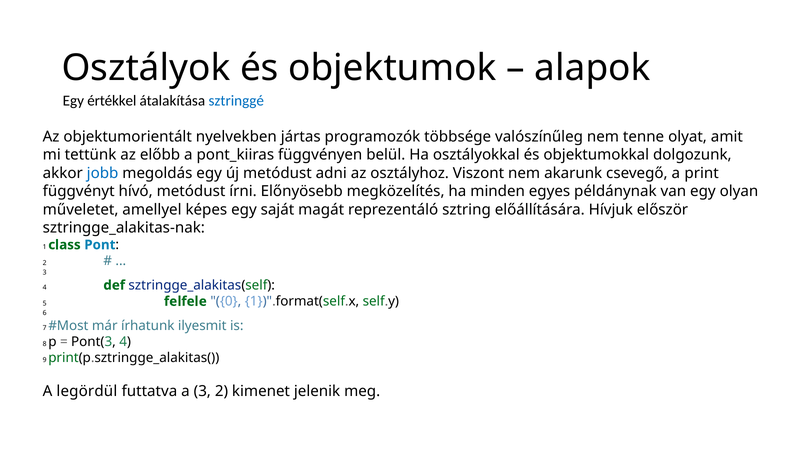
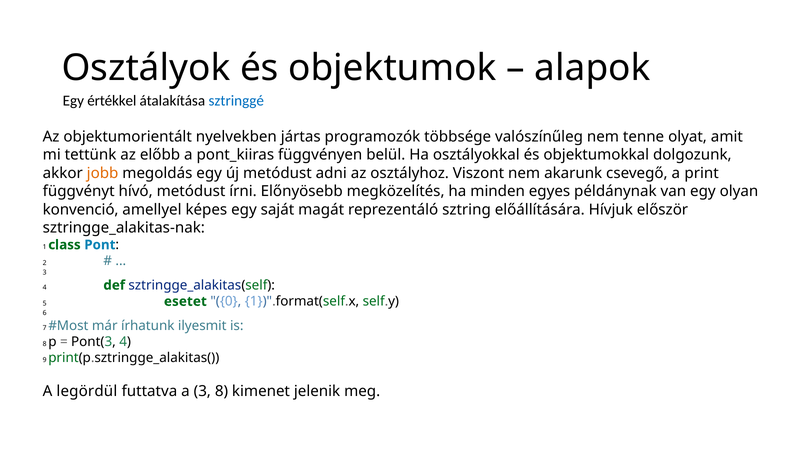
jobb colour: blue -> orange
műveletet: műveletet -> konvenció
felfele: felfele -> esetet
3 2: 2 -> 8
